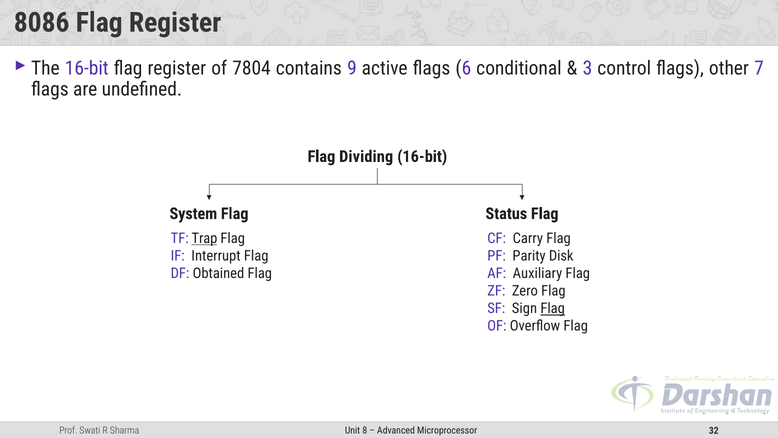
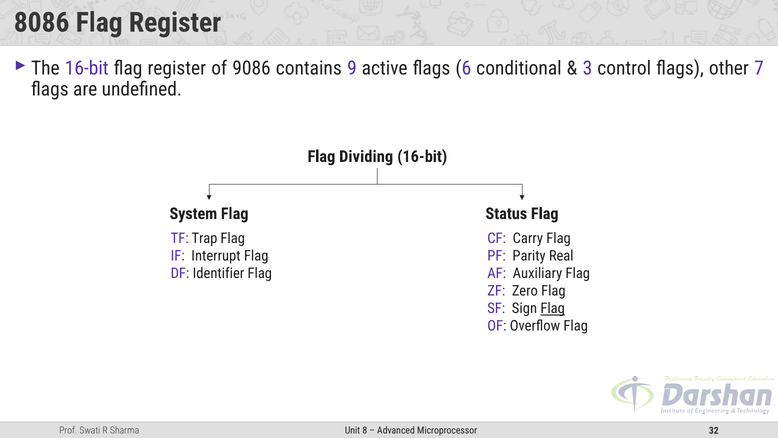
7804: 7804 -> 9086
Trap underline: present -> none
Disk: Disk -> Real
Obtained: Obtained -> Identifier
